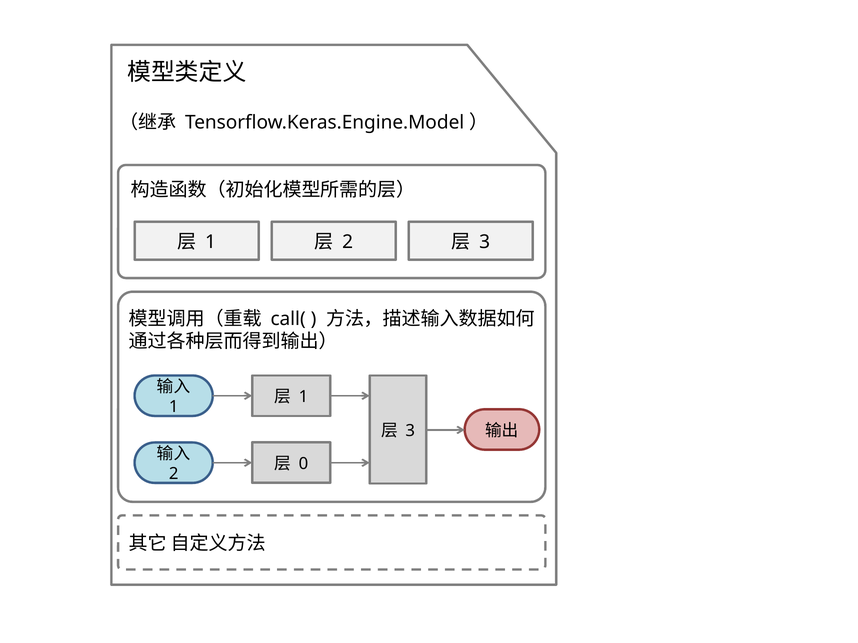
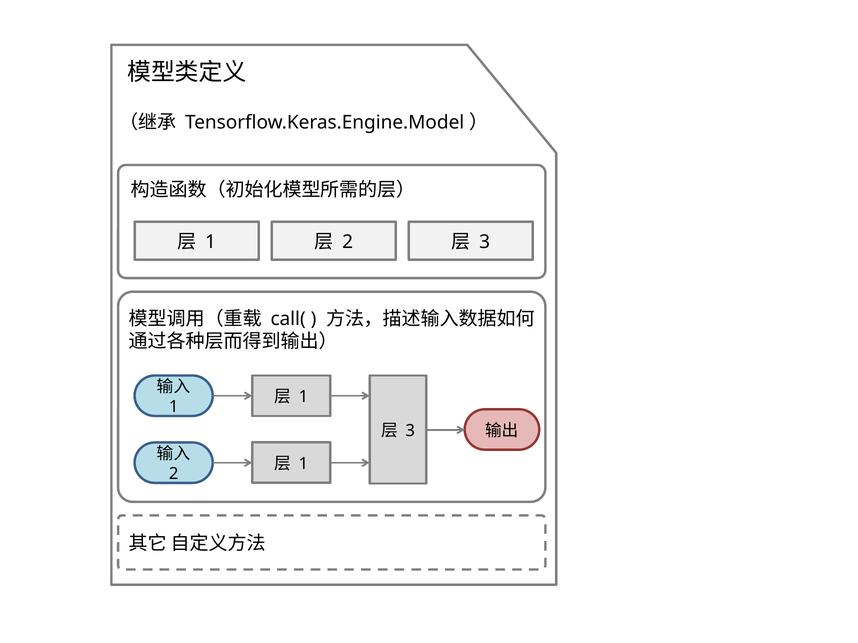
0 at (303, 464): 0 -> 1
